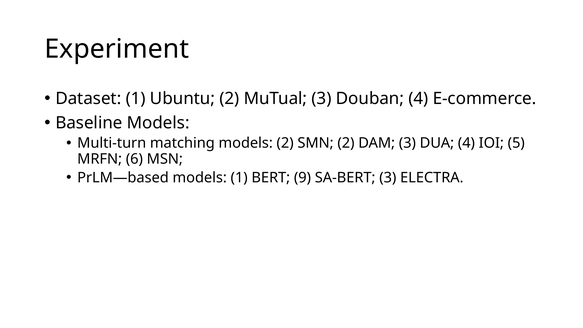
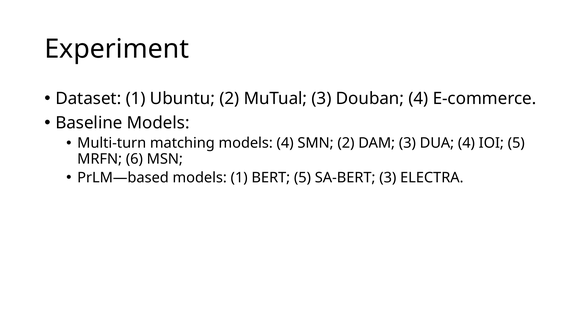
models 2: 2 -> 4
BERT 9: 9 -> 5
